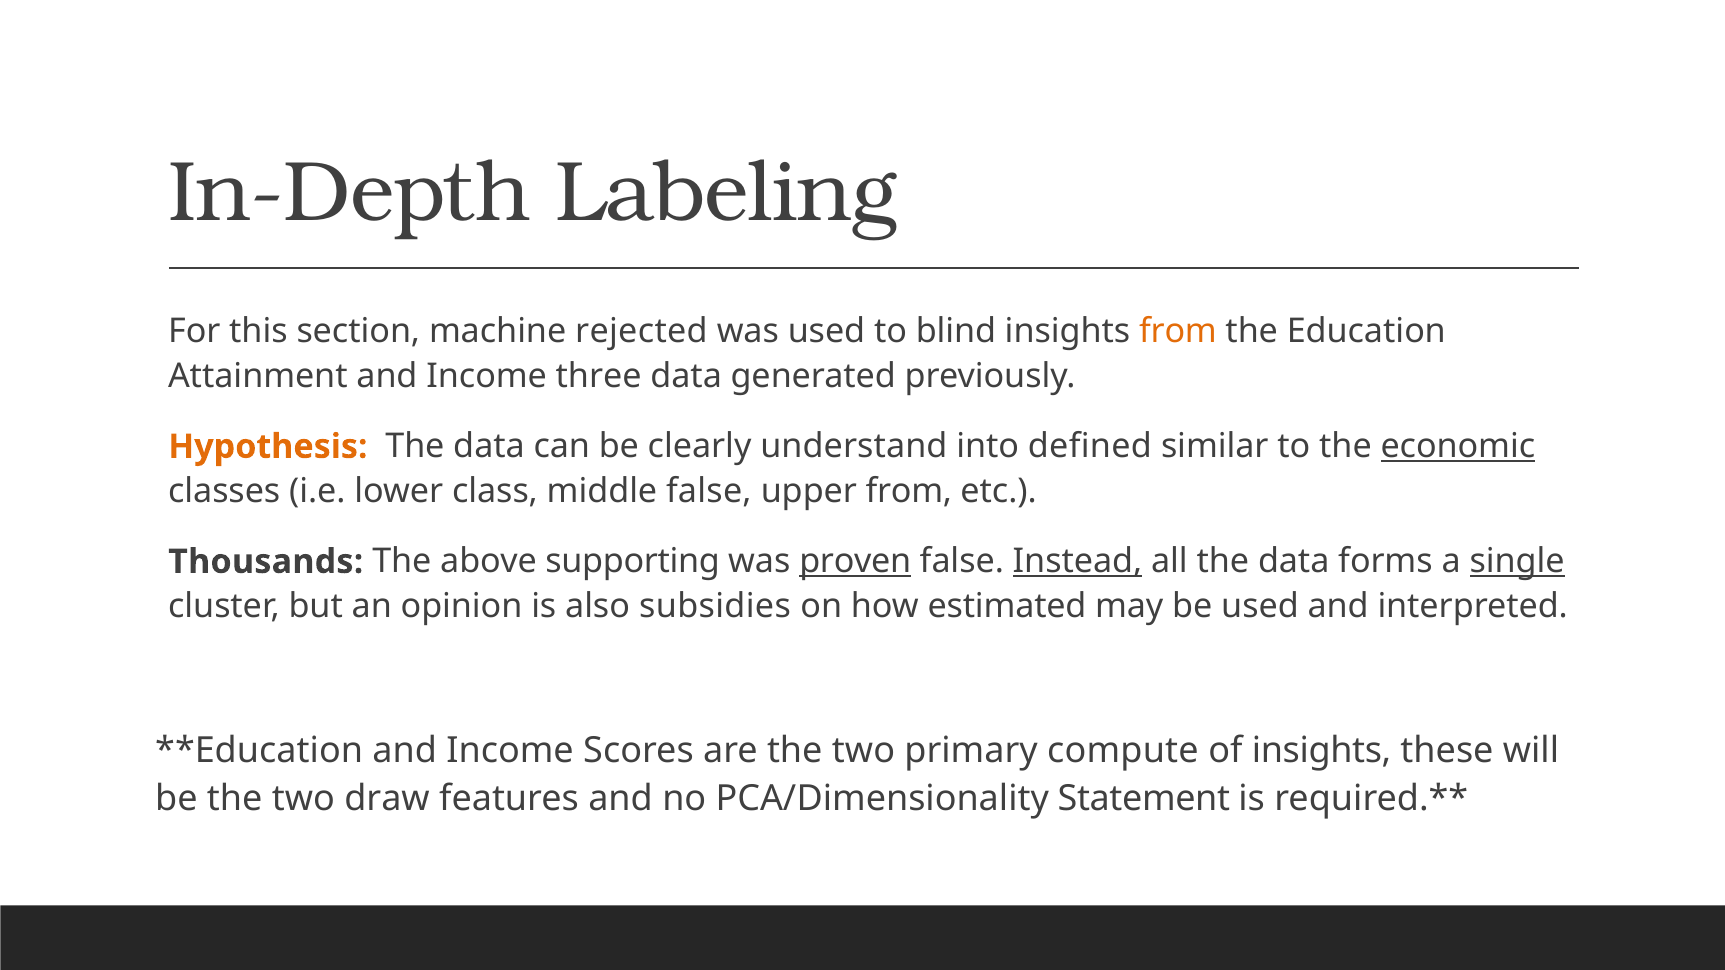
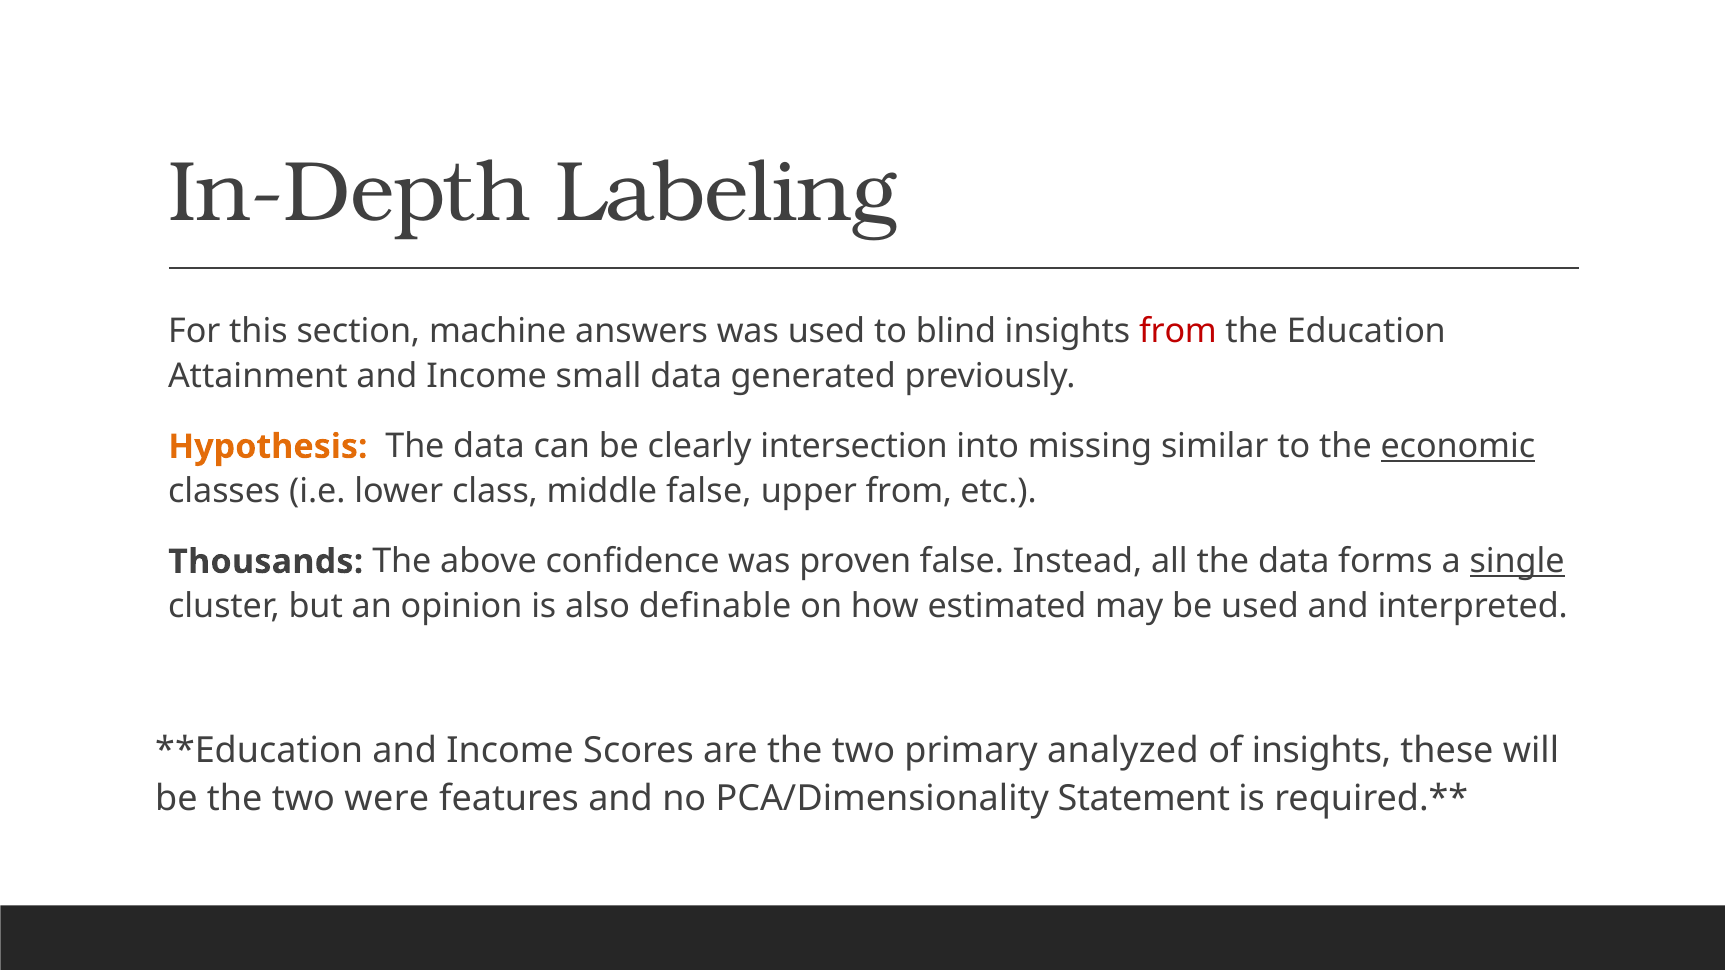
rejected: rejected -> answers
from at (1178, 332) colour: orange -> red
three: three -> small
understand: understand -> intersection
defined: defined -> missing
supporting: supporting -> confidence
proven underline: present -> none
Instead underline: present -> none
subsidies: subsidies -> definable
compute: compute -> analyzed
draw: draw -> were
